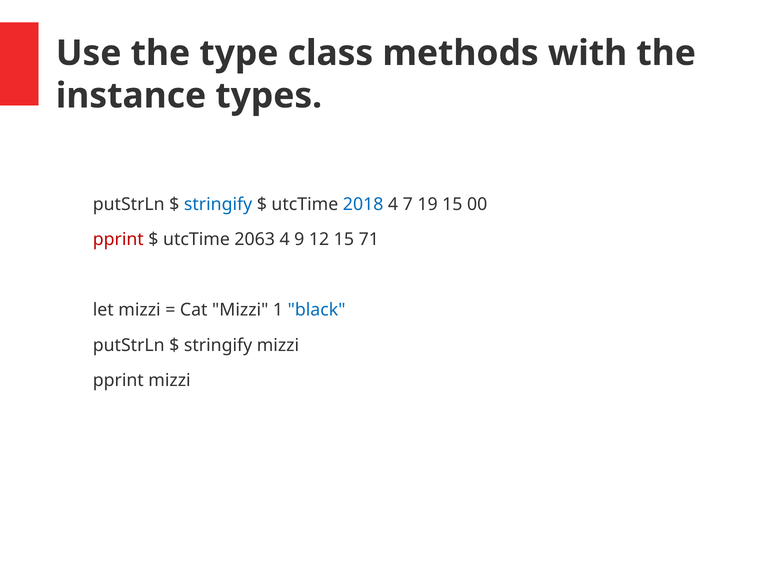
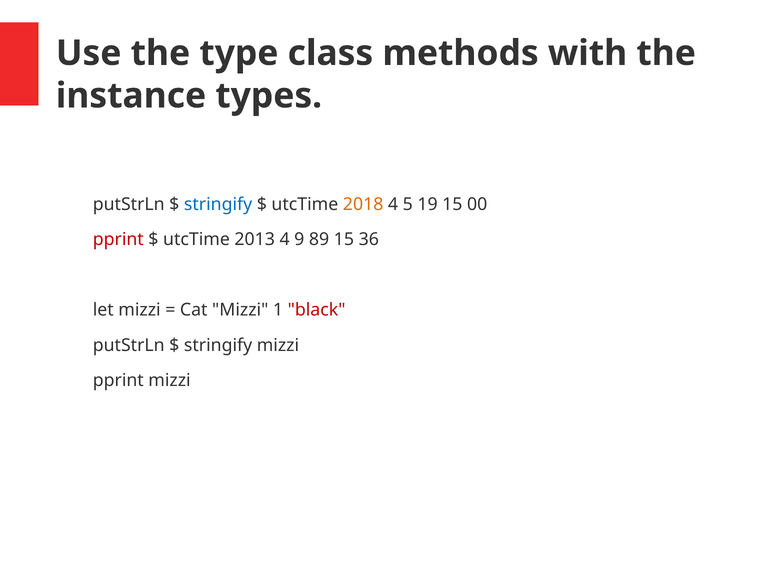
2018 colour: blue -> orange
7: 7 -> 5
2063: 2063 -> 2013
12: 12 -> 89
71: 71 -> 36
black colour: blue -> red
